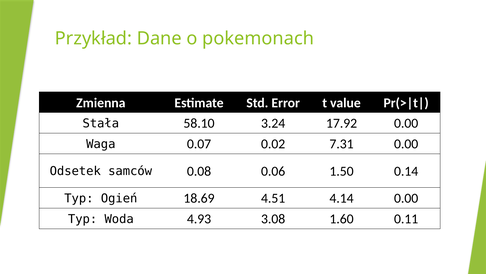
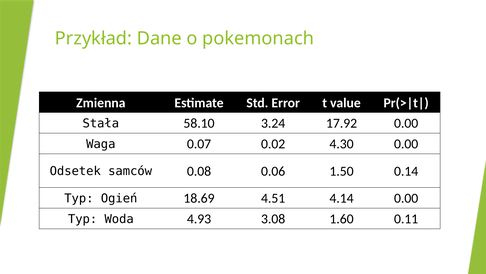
7.31: 7.31 -> 4.30
